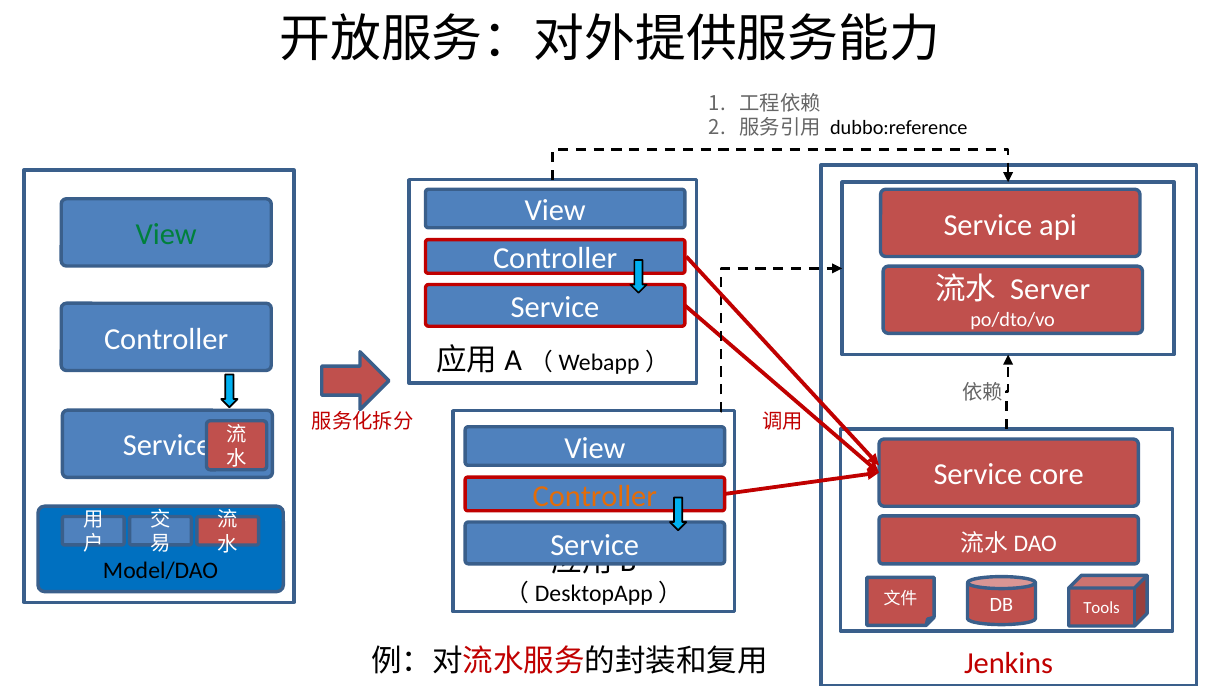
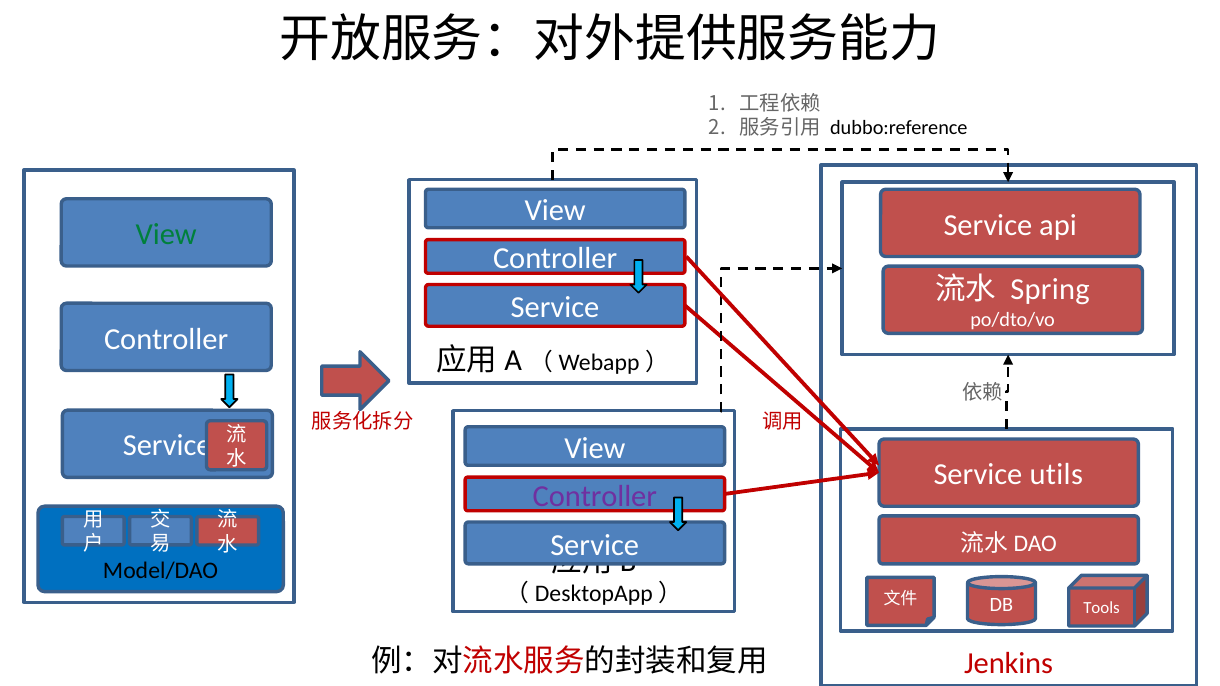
Server: Server -> Spring
core: core -> utils
Controller at (595, 496) colour: orange -> purple
